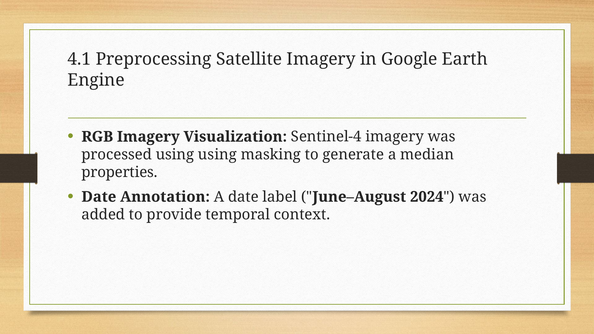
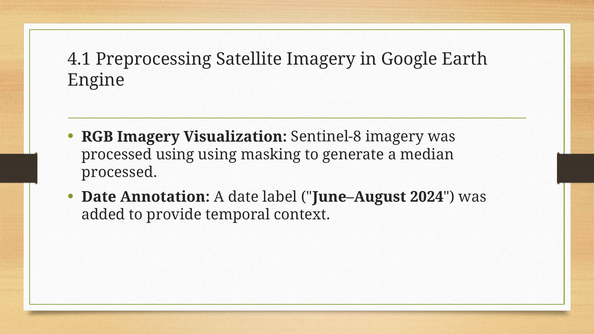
Sentinel-4: Sentinel-4 -> Sentinel-8
properties at (119, 172): properties -> processed
